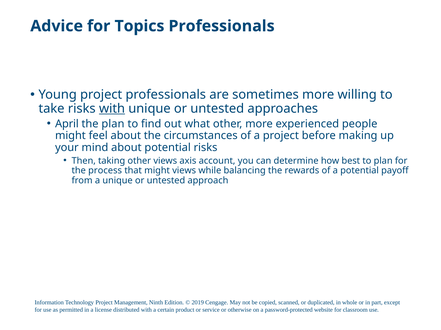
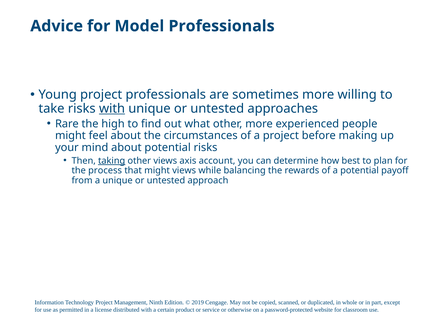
Topics: Topics -> Model
April: April -> Rare
the plan: plan -> high
taking underline: none -> present
